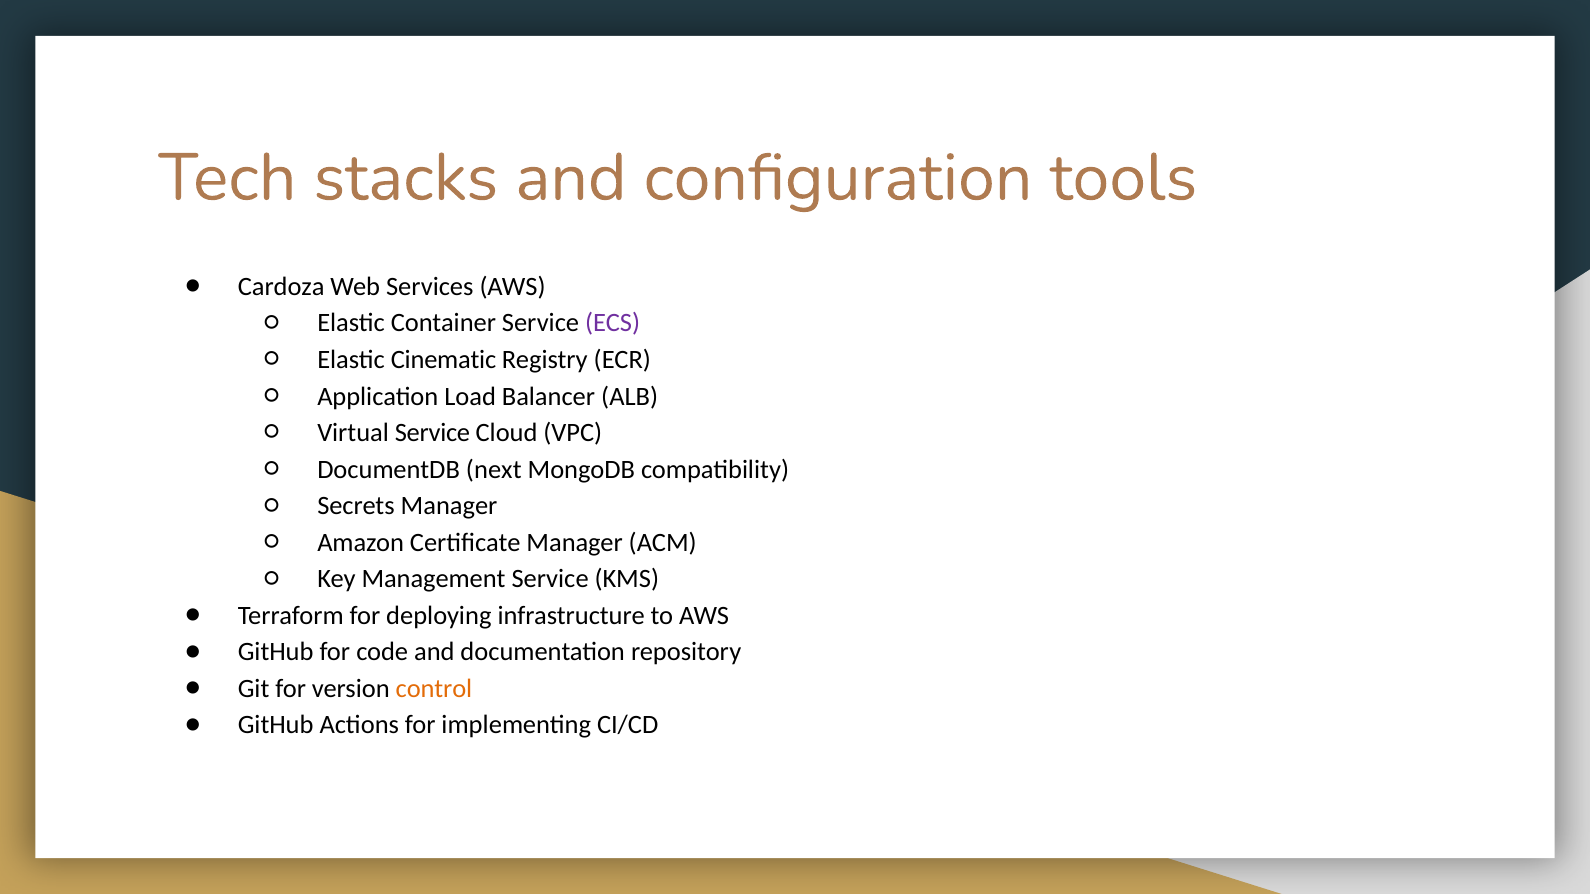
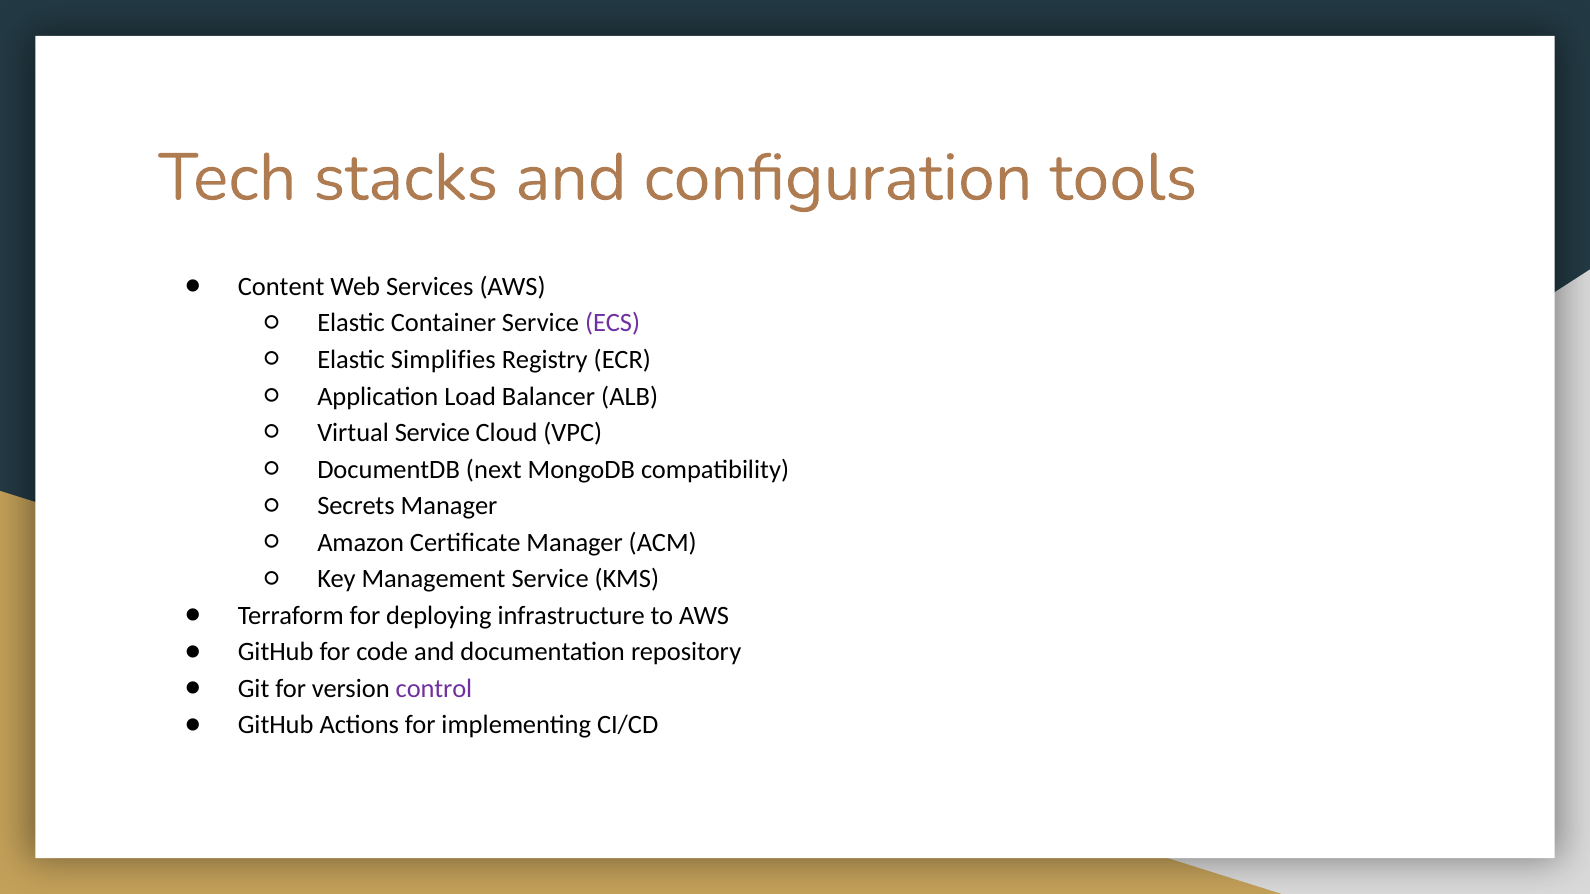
Cardoza: Cardoza -> Content
Cinematic: Cinematic -> Simplifies
control colour: orange -> purple
